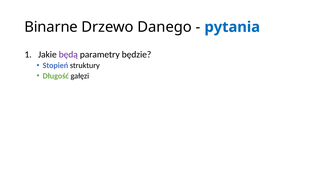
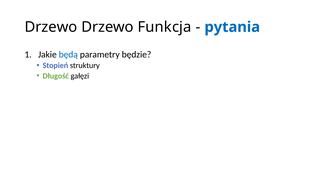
Binarne at (51, 27): Binarne -> Drzewo
Danego: Danego -> Funkcja
będą colour: purple -> blue
